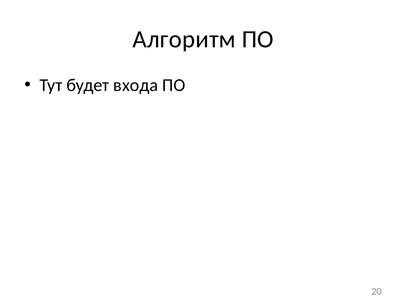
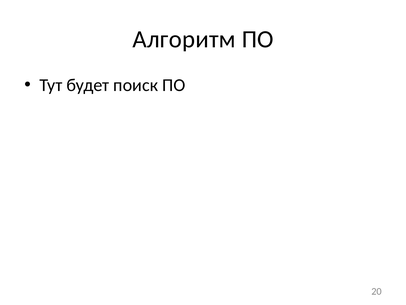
входа: входа -> поиск
